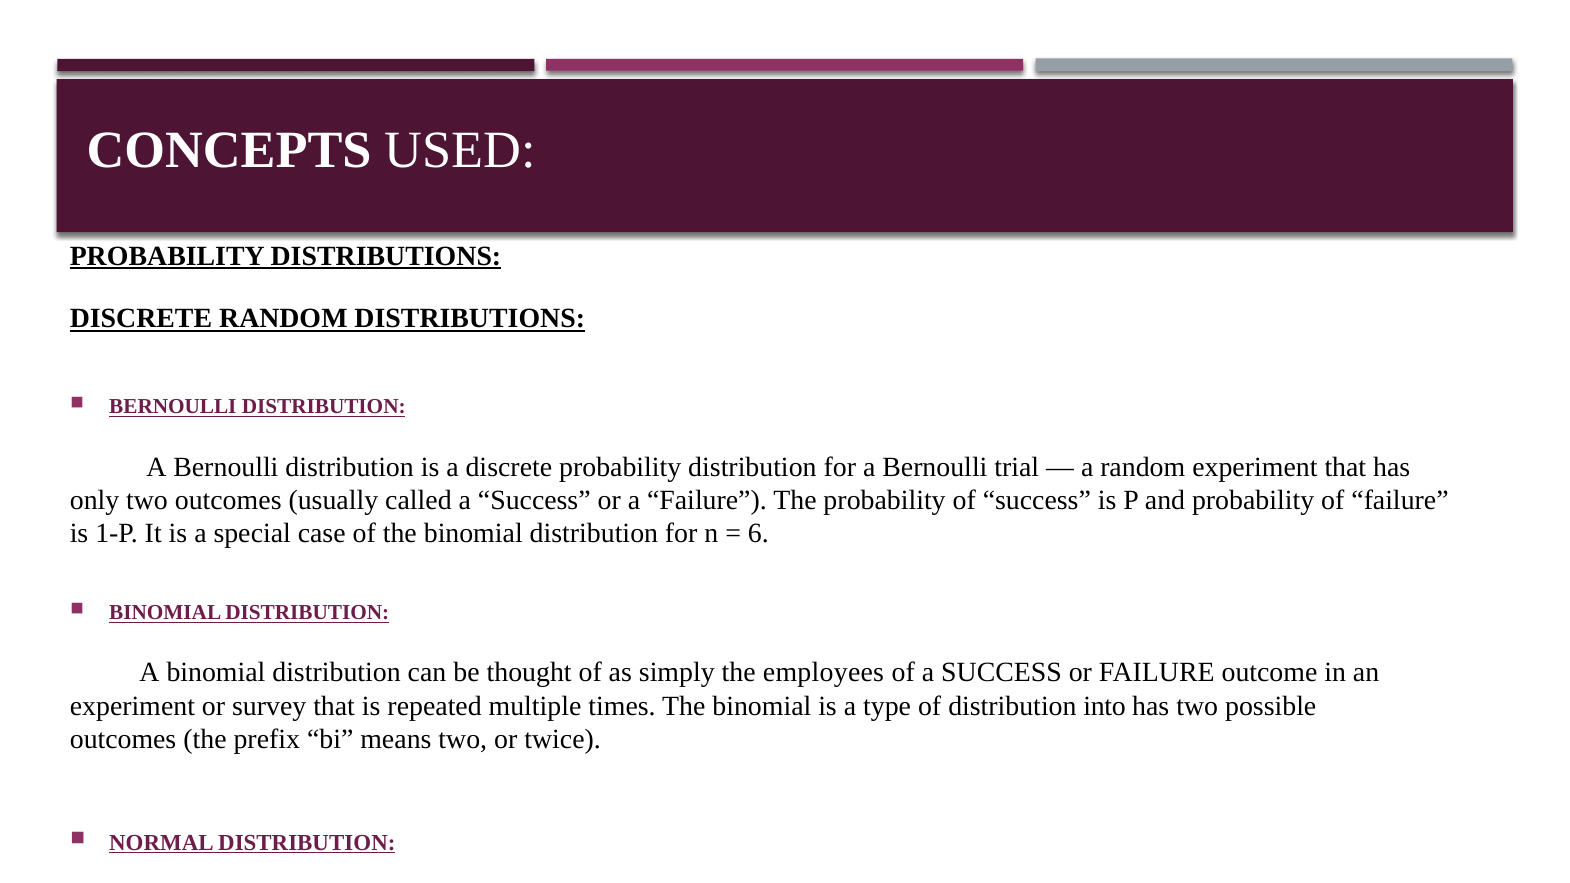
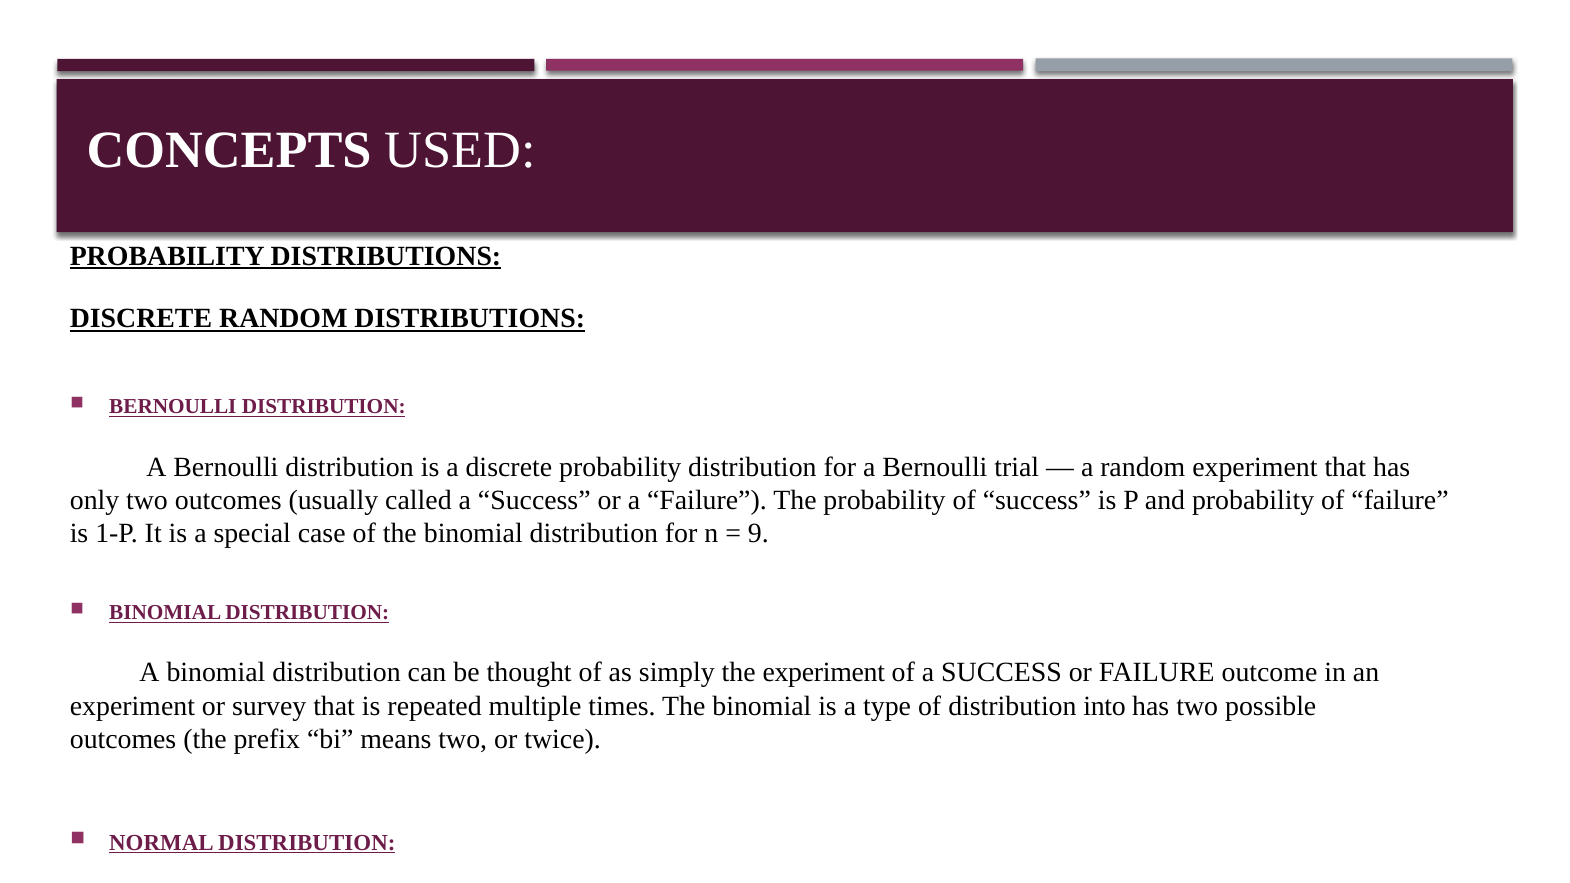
6: 6 -> 9
the employees: employees -> experiment
